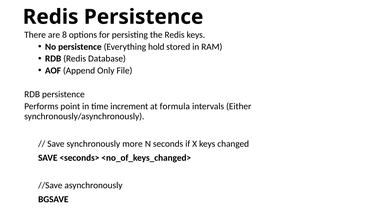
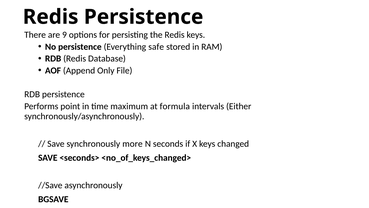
8: 8 -> 9
hold: hold -> safe
increment: increment -> maximum
